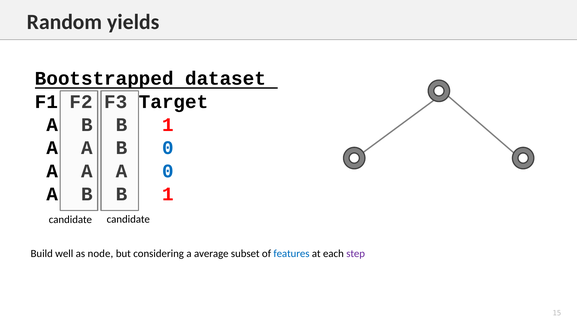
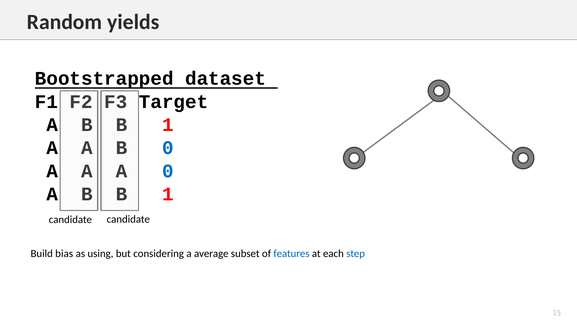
well: well -> bias
node: node -> using
step colour: purple -> blue
